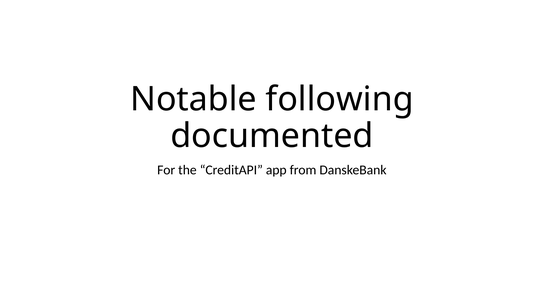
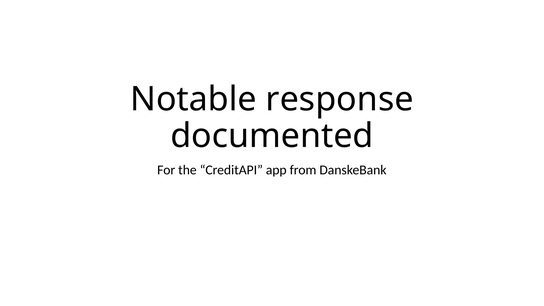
following: following -> response
